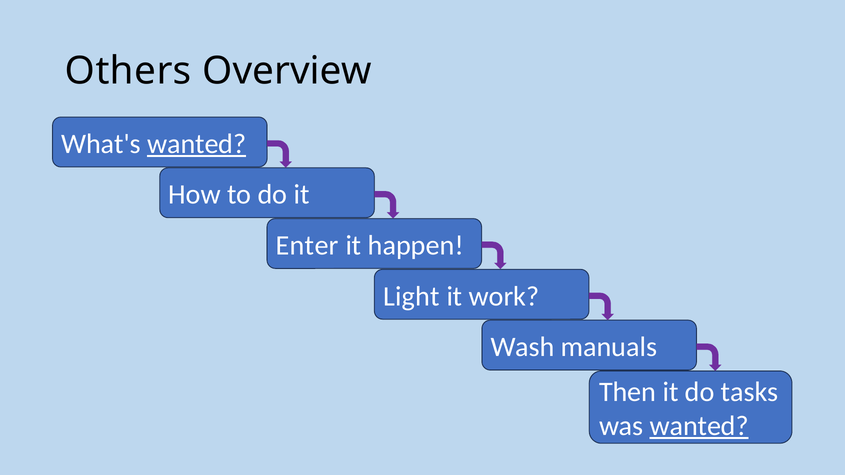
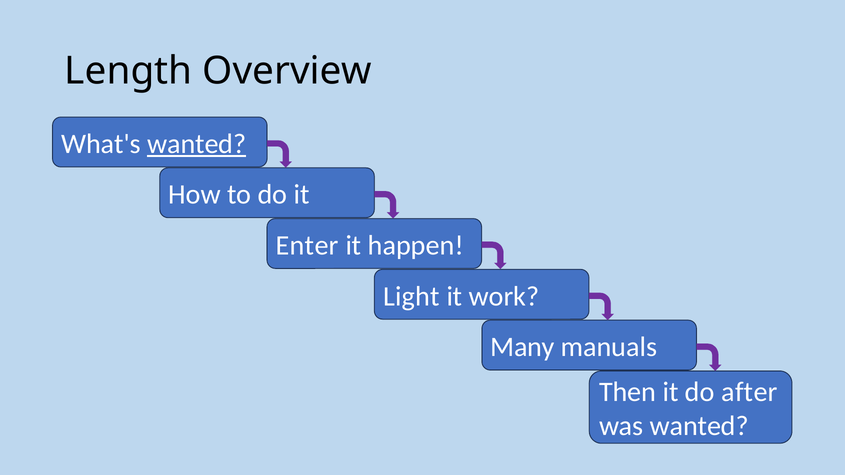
Others: Others -> Length
Wash: Wash -> Many
tasks: tasks -> after
wanted at (699, 426) underline: present -> none
